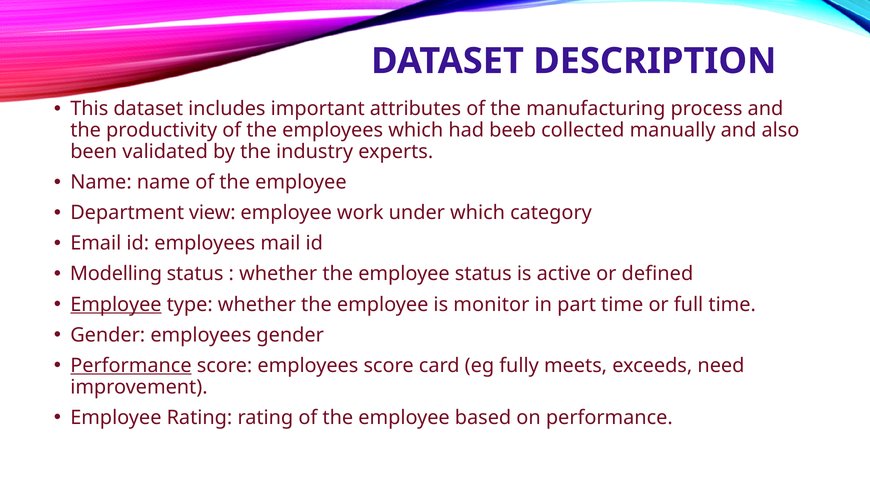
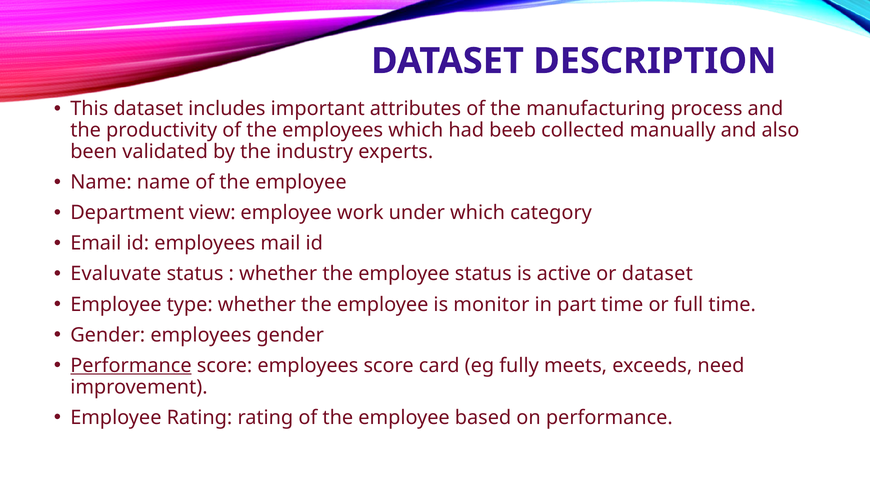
Modelling: Modelling -> Evaluvate
or defined: defined -> dataset
Employee at (116, 305) underline: present -> none
